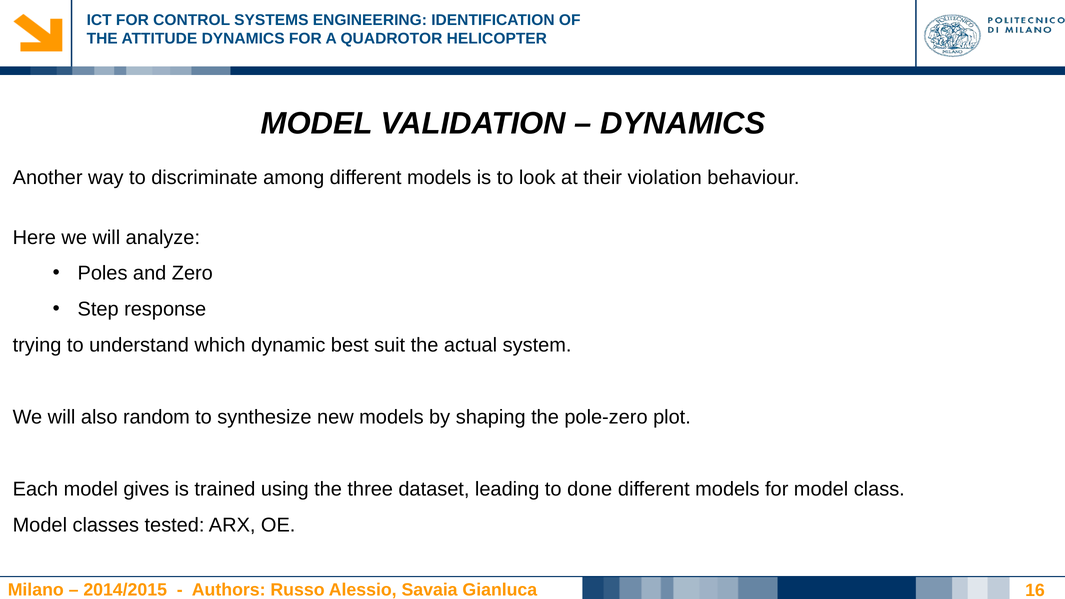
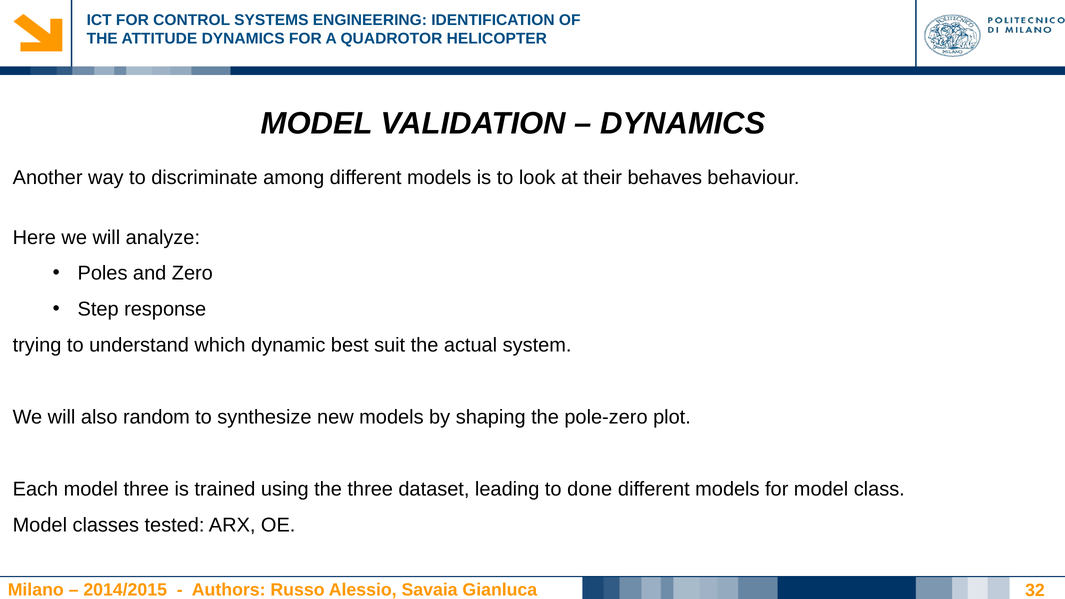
violation: violation -> behaves
model gives: gives -> three
16: 16 -> 32
